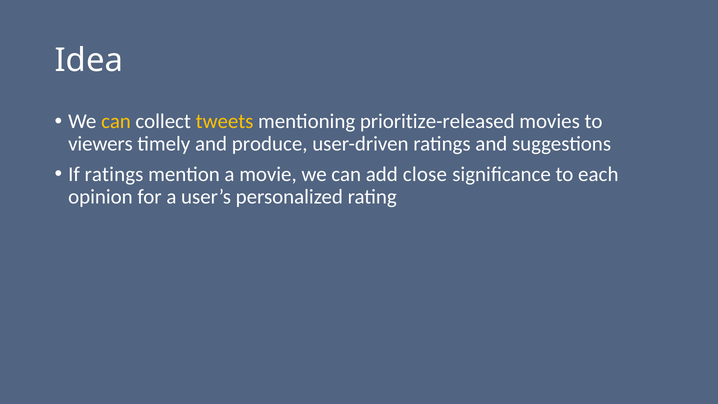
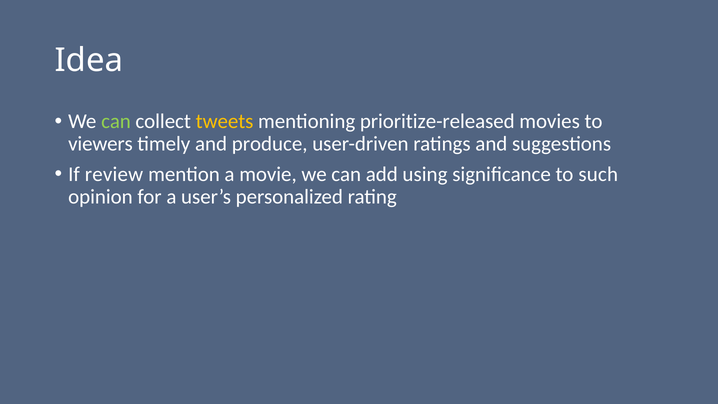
can at (116, 121) colour: yellow -> light green
If ratings: ratings -> review
close: close -> using
each: each -> such
